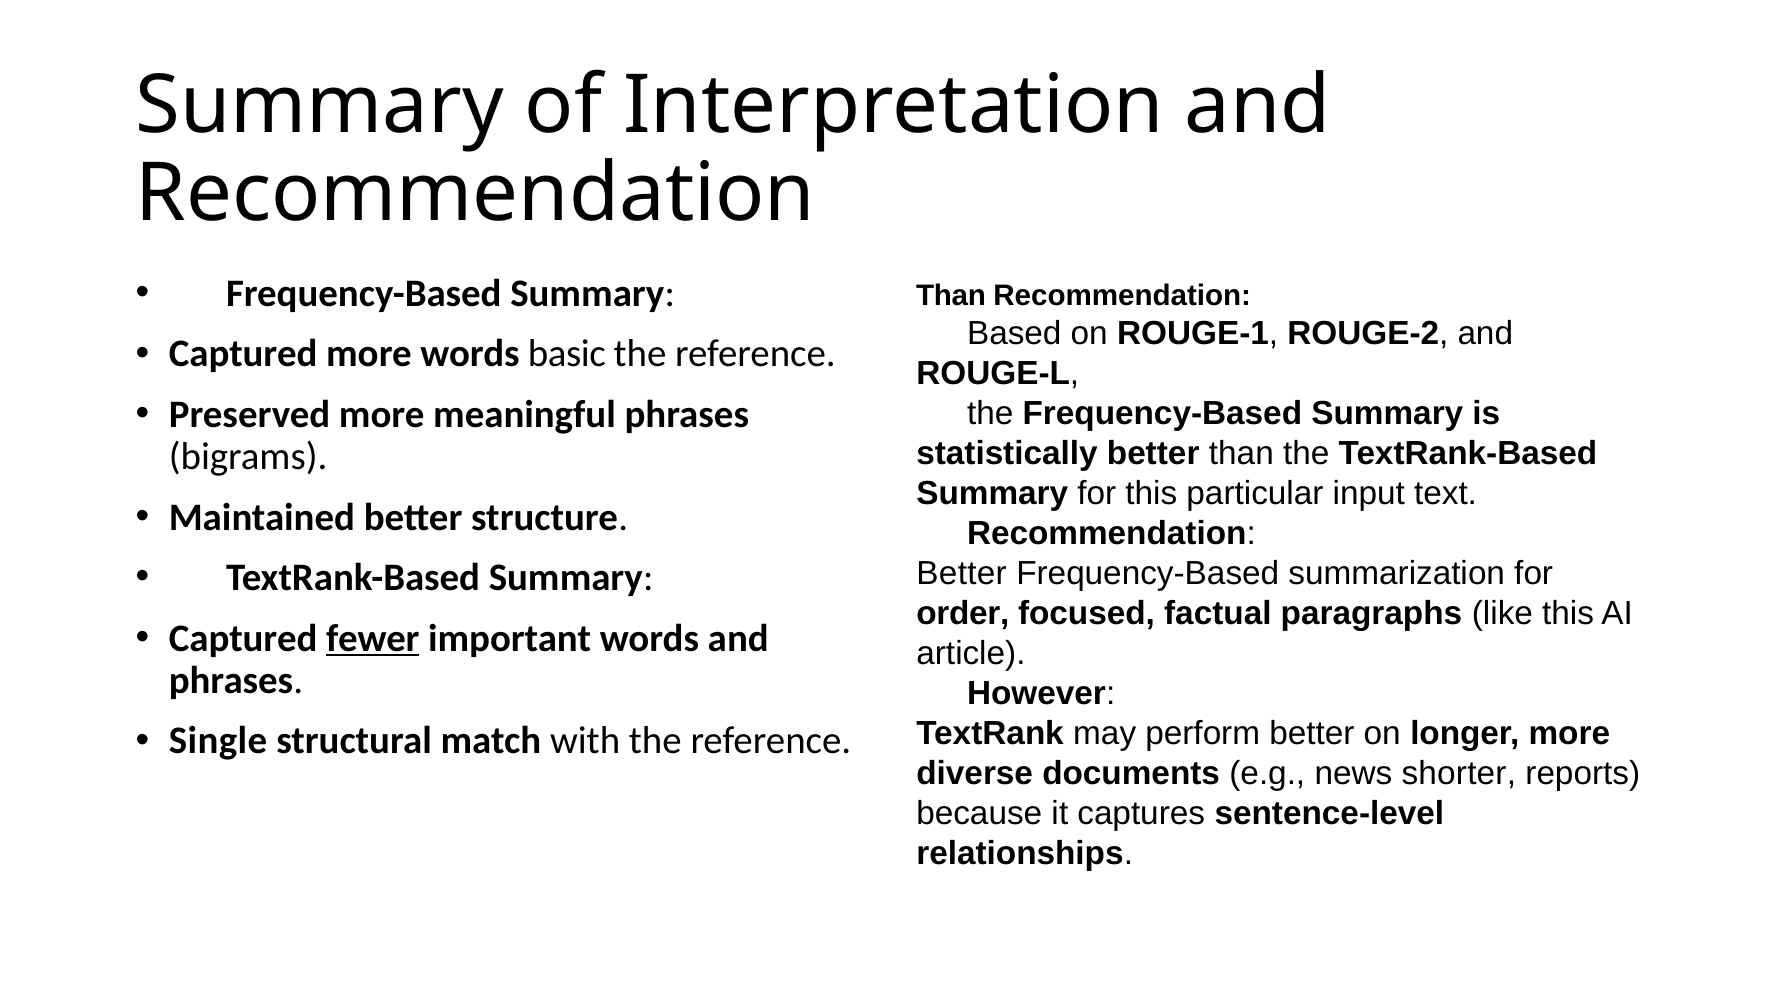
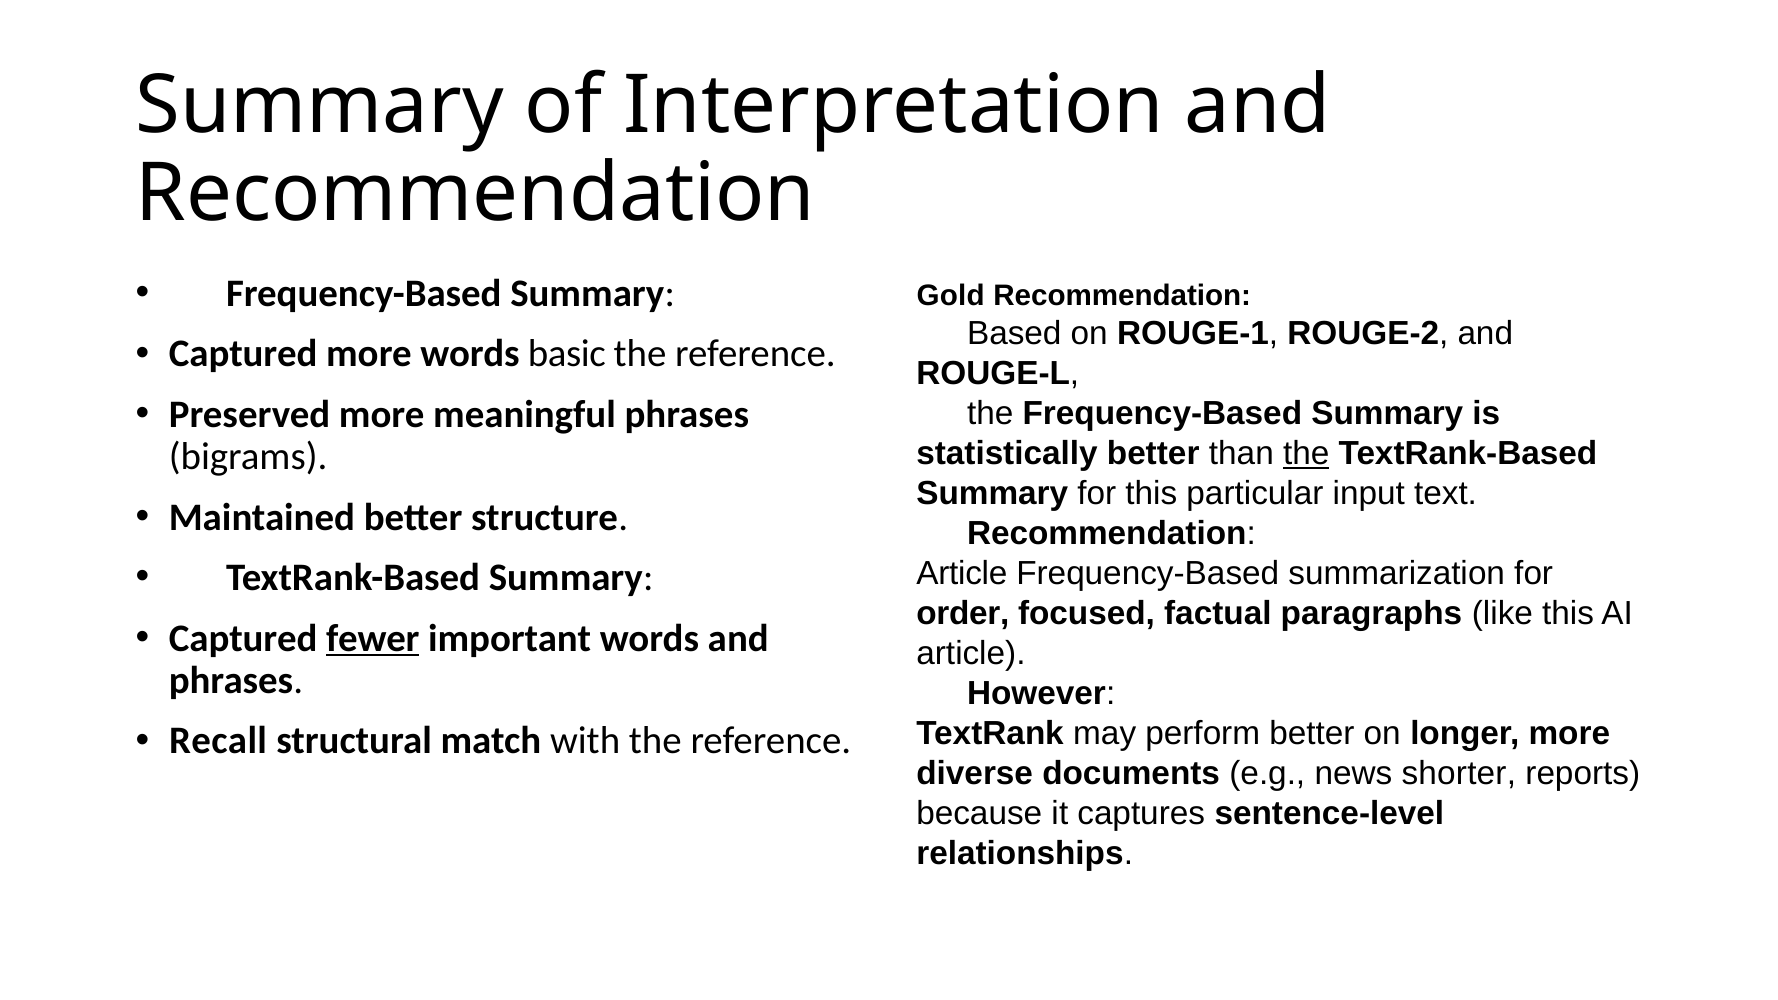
Than at (951, 296): Than -> Gold
the at (1306, 454) underline: none -> present
Better at (962, 574): Better -> Article
Single: Single -> Recall
